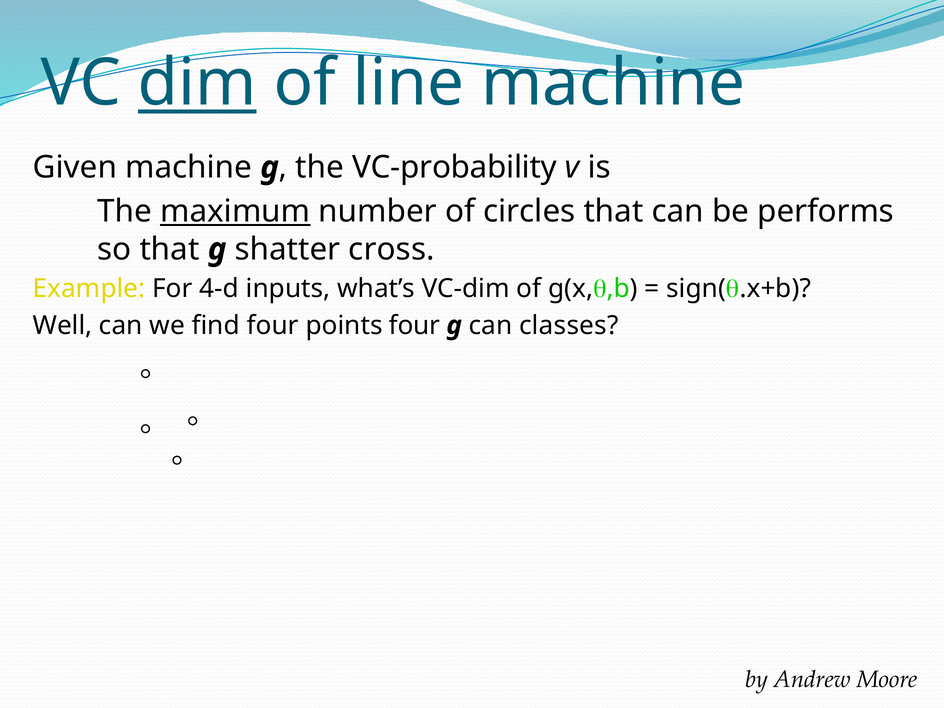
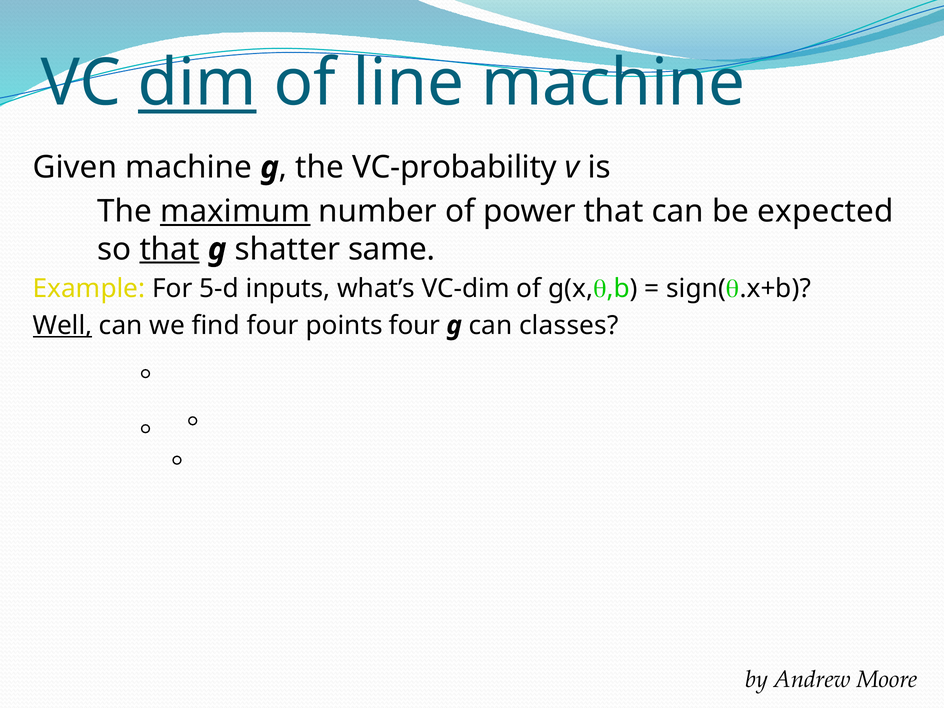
circles: circles -> power
performs: performs -> expected
that at (170, 249) underline: none -> present
cross: cross -> same
4-d: 4-d -> 5-d
Well underline: none -> present
